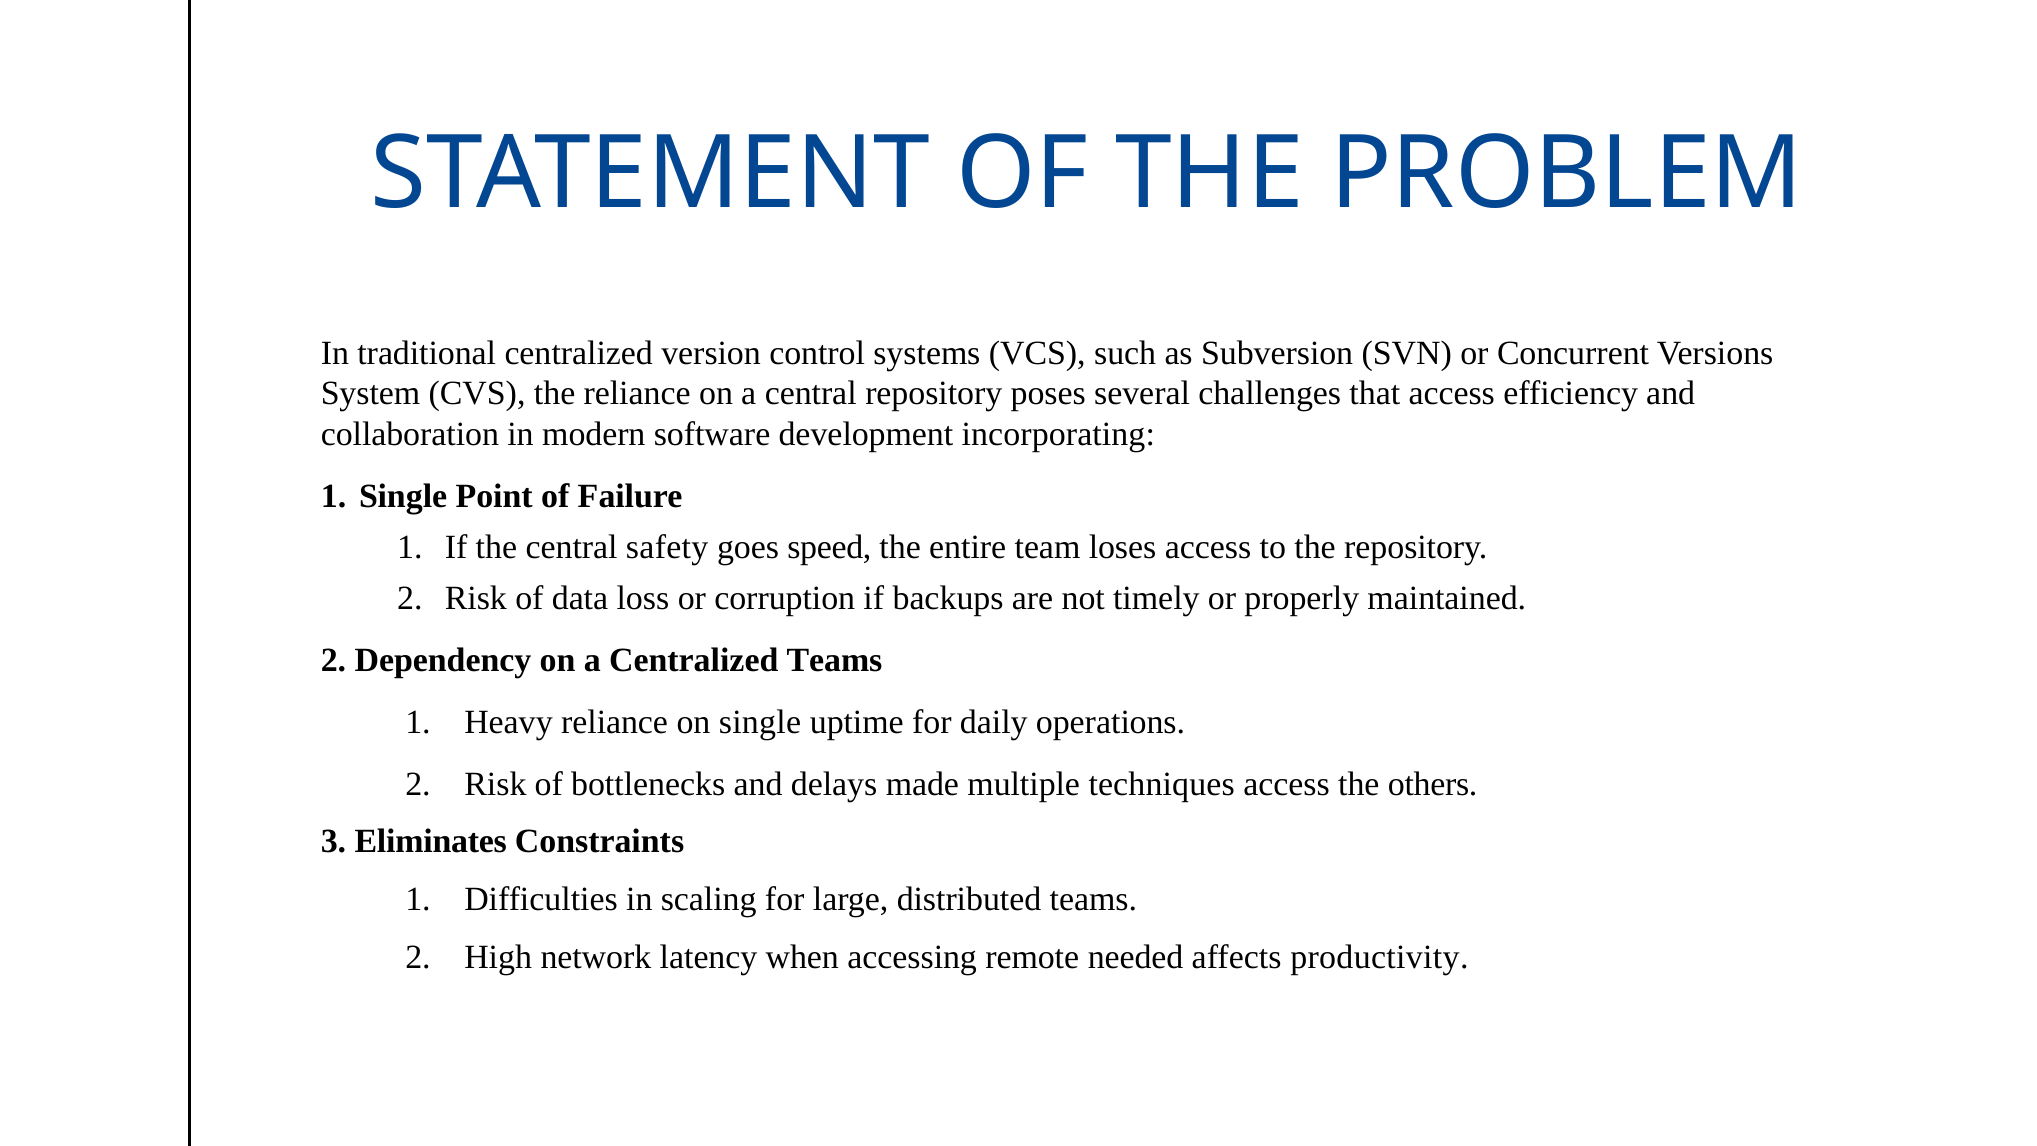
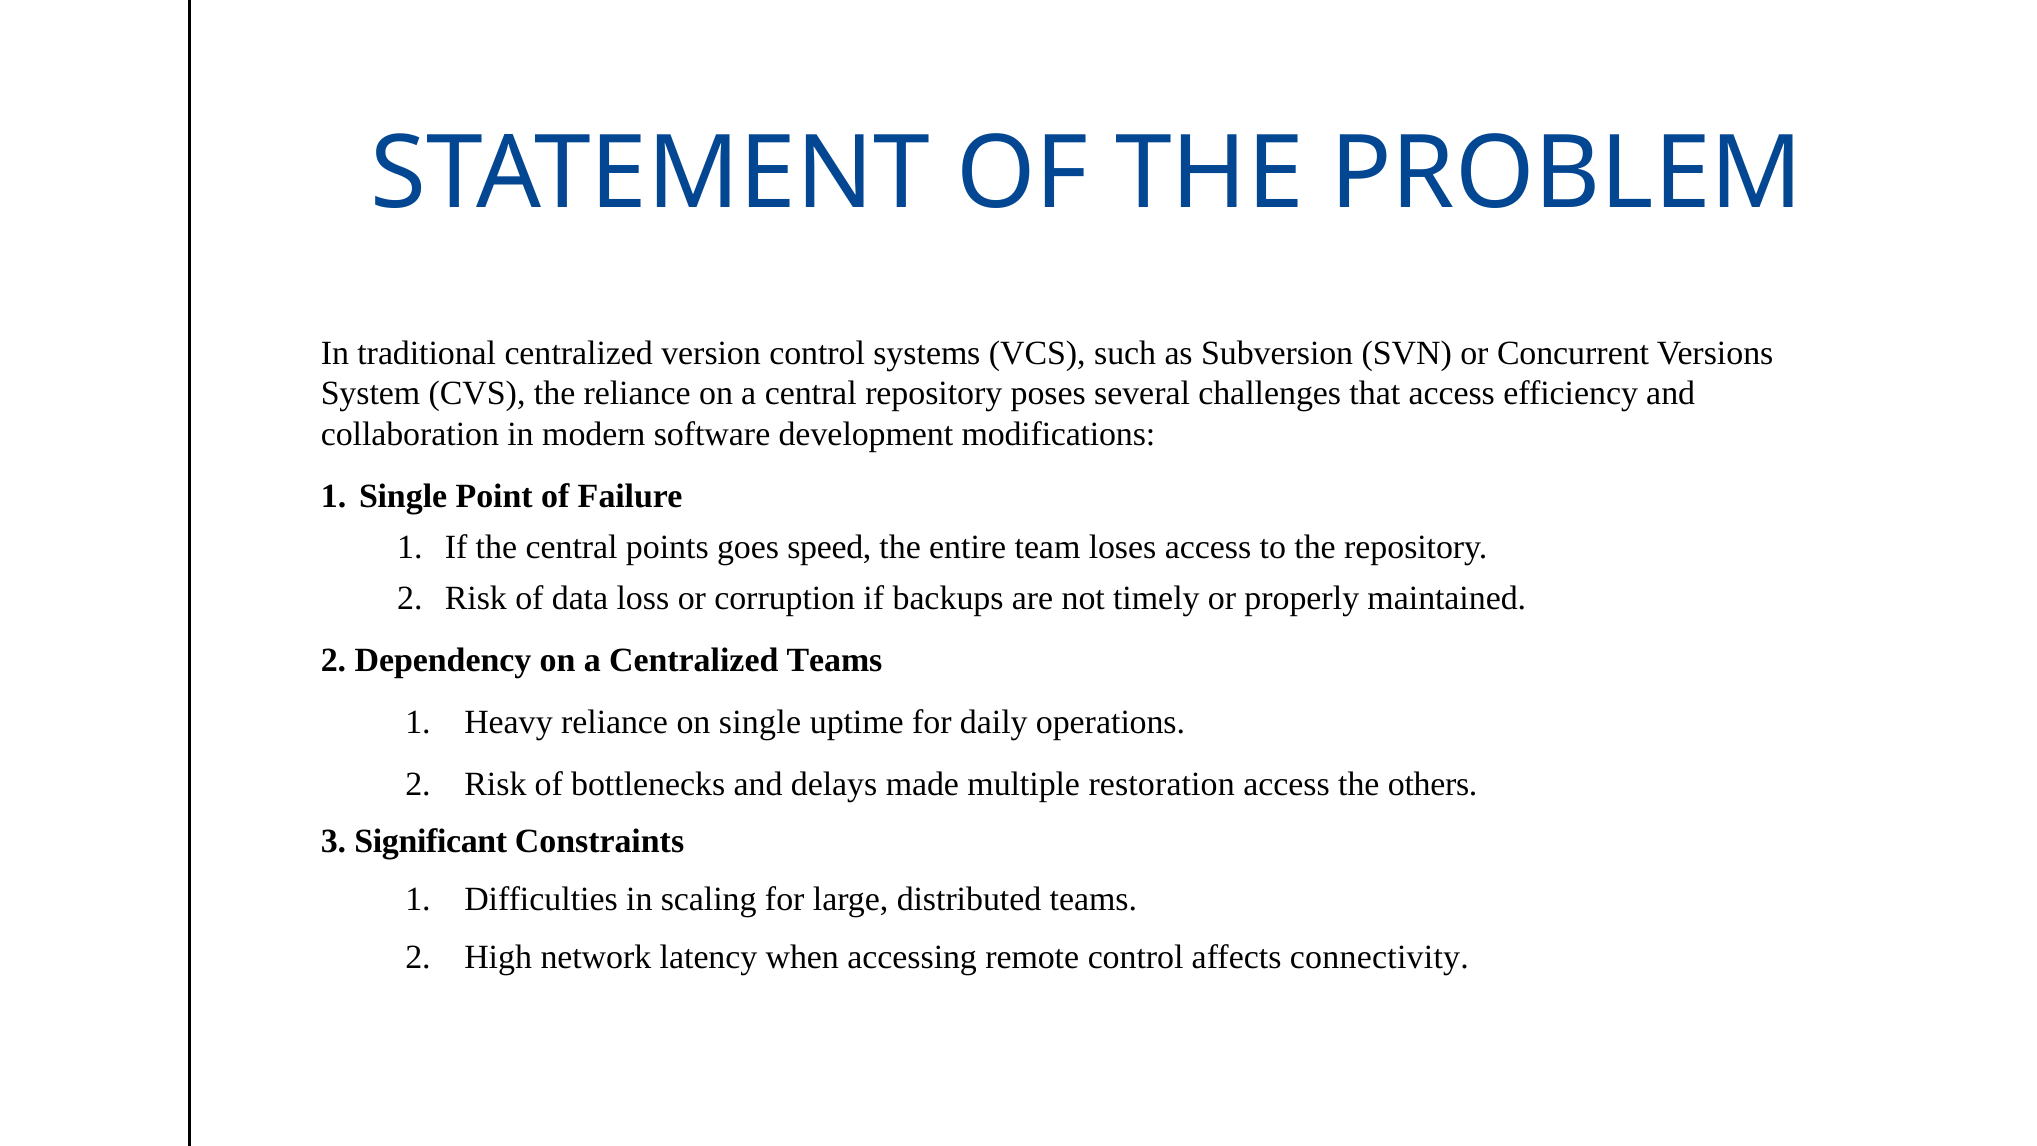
incorporating: incorporating -> modifications
safety: safety -> points
techniques: techniques -> restoration
Eliminates: Eliminates -> Significant
remote needed: needed -> control
productivity: productivity -> connectivity
